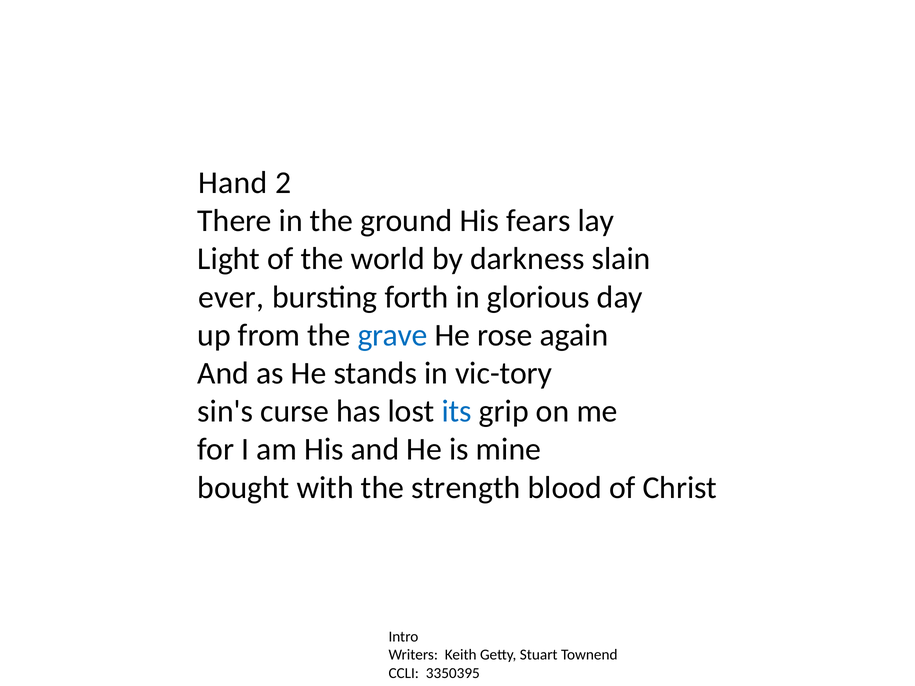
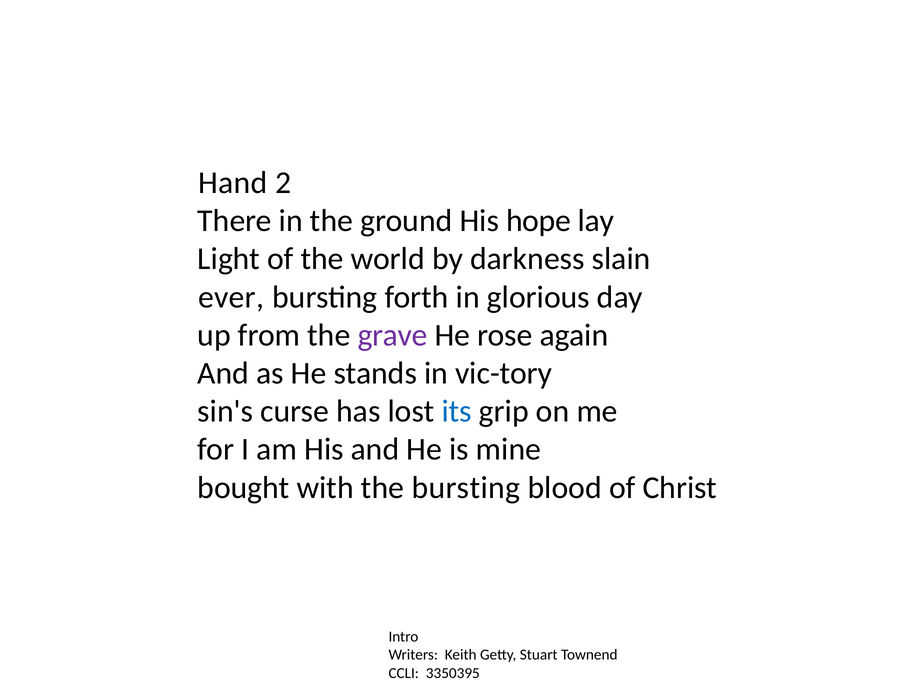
fears: fears -> hope
grave colour: blue -> purple
the strength: strength -> bursting
